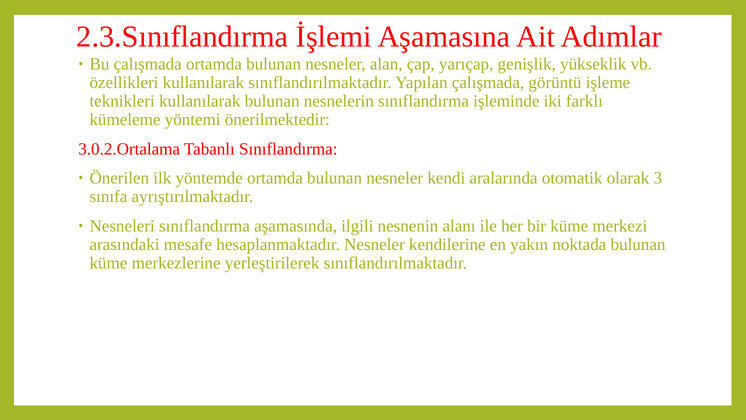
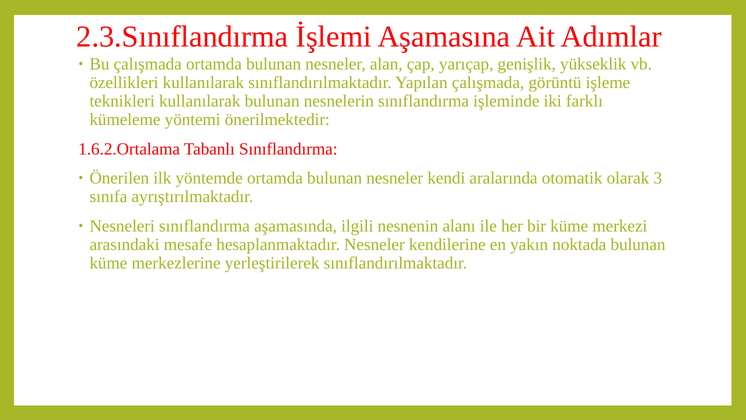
3.0.2.Ortalama: 3.0.2.Ortalama -> 1.6.2.Ortalama
